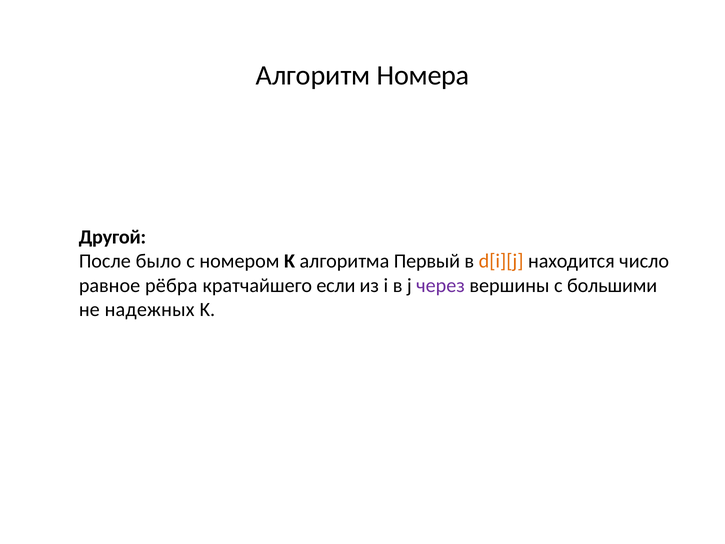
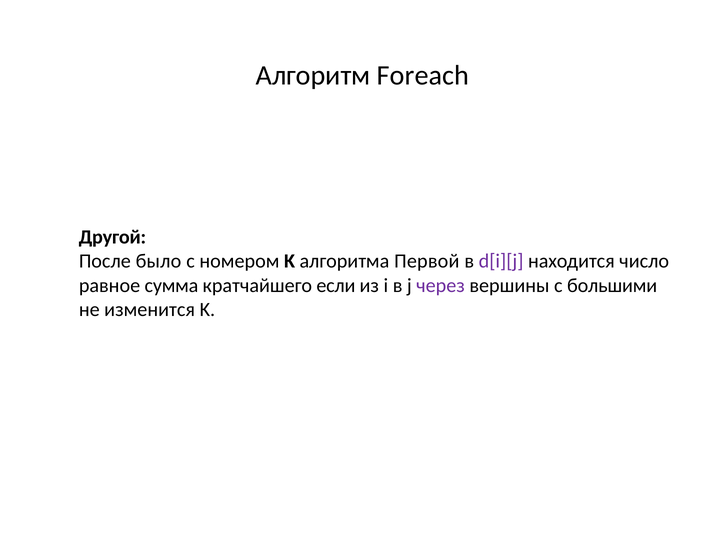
Номера: Номера -> Foreach
Первый: Первый -> Первой
d[i][j colour: orange -> purple
рёбра: рёбра -> сумма
надежных: надежных -> изменится
